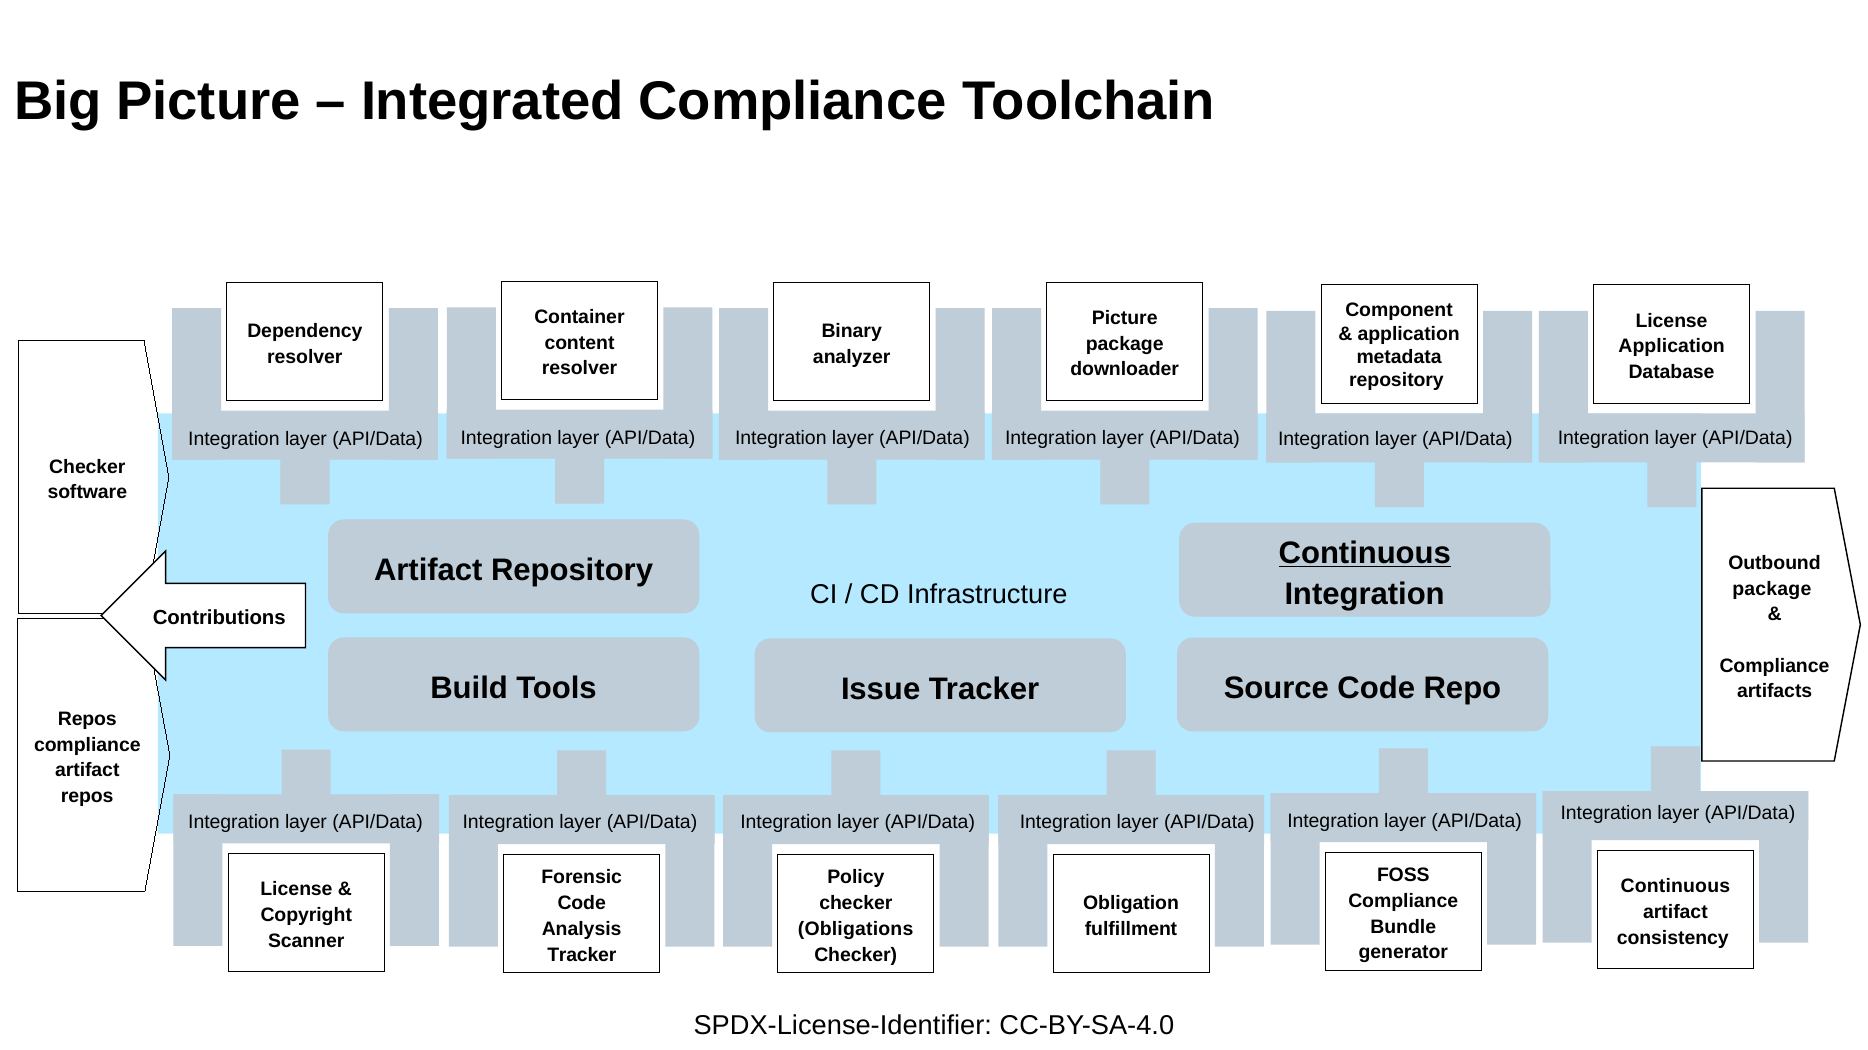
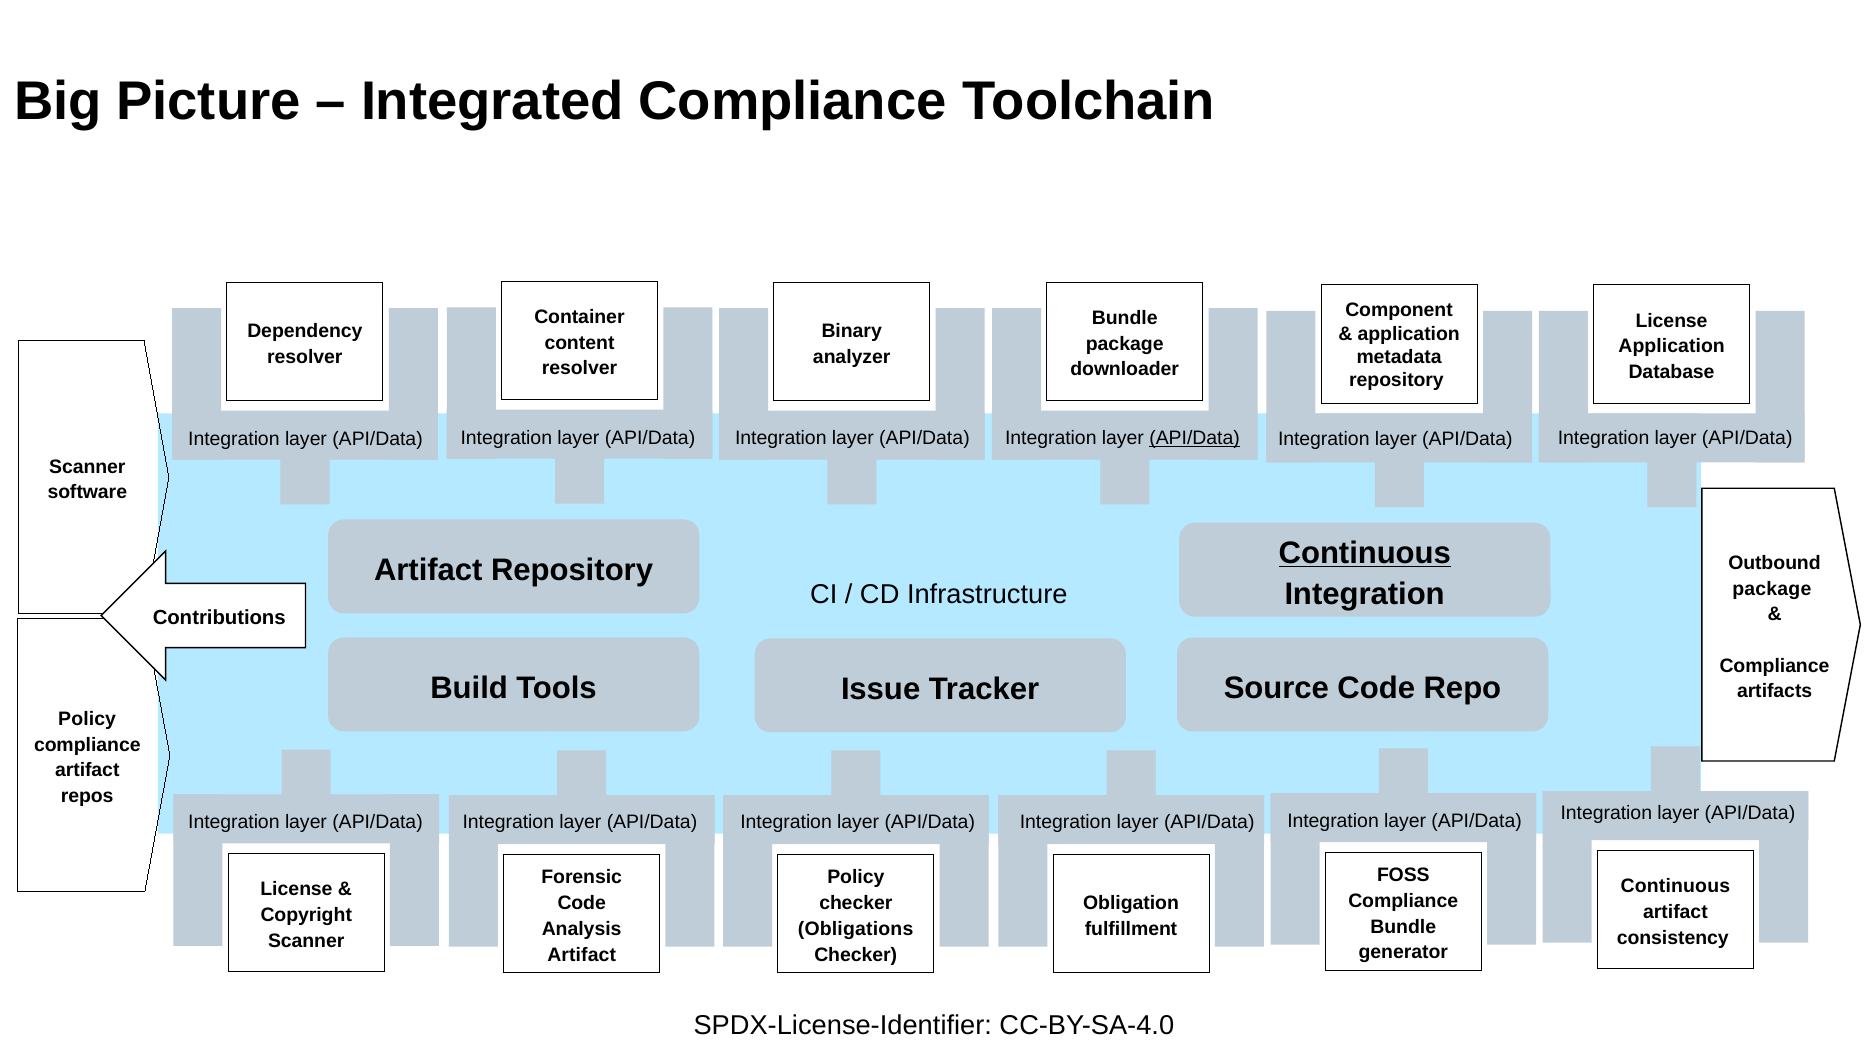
Picture at (1125, 318): Picture -> Bundle
API/Data at (1195, 438) underline: none -> present
Checker at (87, 467): Checker -> Scanner
Repos at (87, 719): Repos -> Policy
Tracker at (582, 955): Tracker -> Artifact
